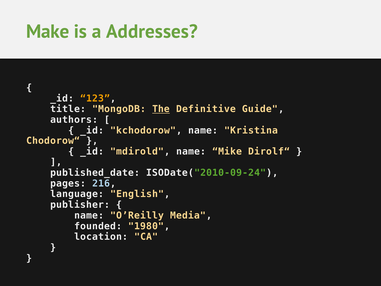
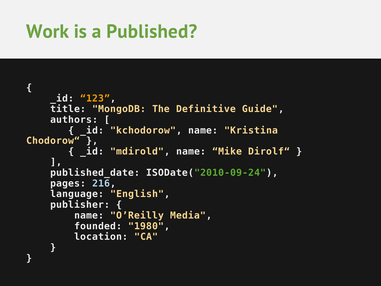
Make: Make -> Work
Addresses: Addresses -> Published
The underline: present -> none
